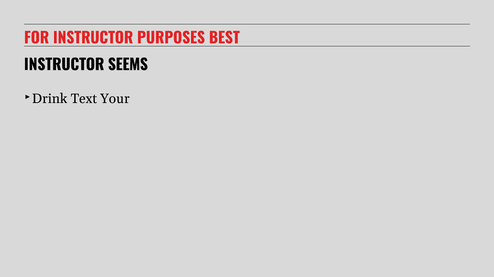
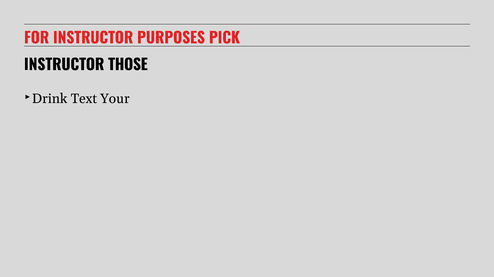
BEST: BEST -> PICK
SEEMS: SEEMS -> THOSE
